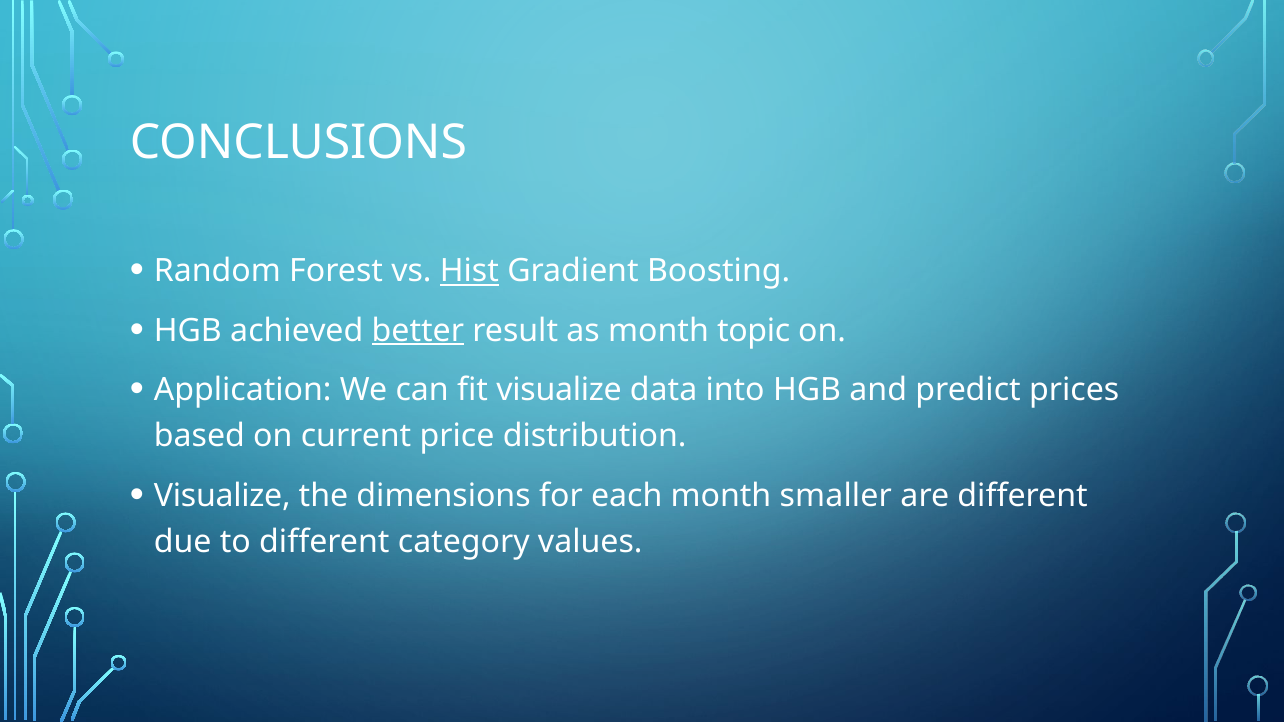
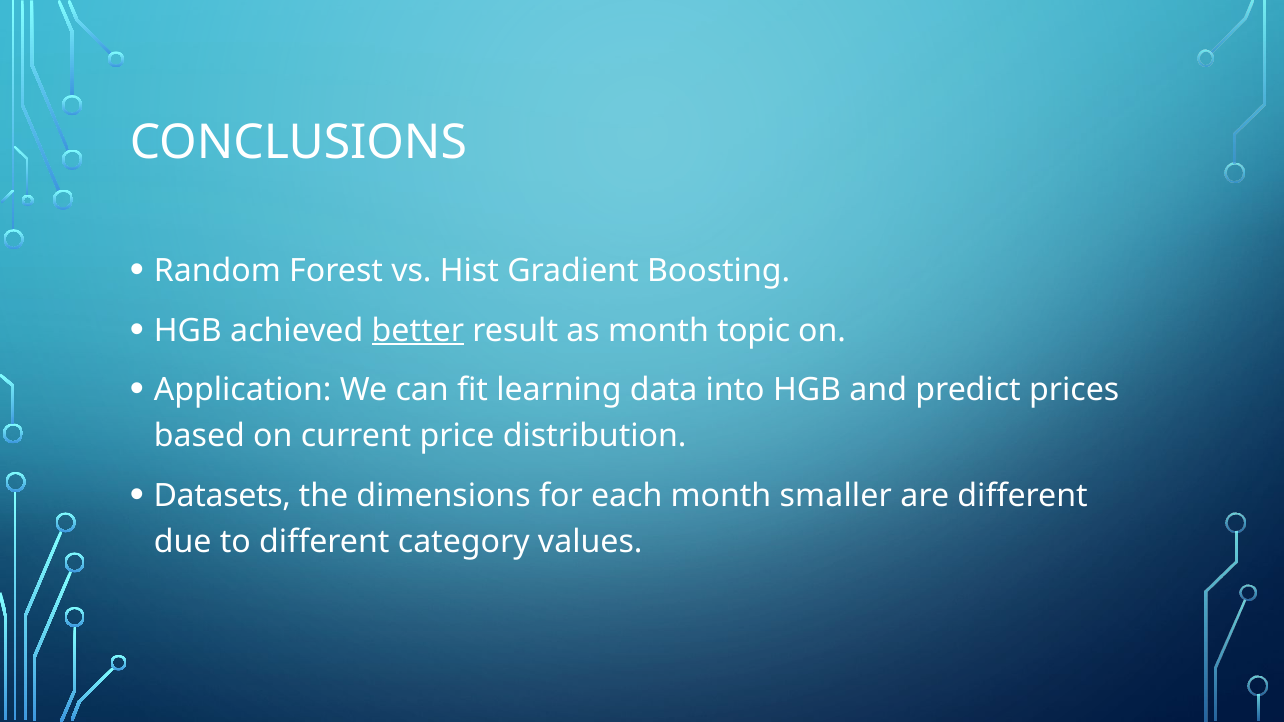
Hist underline: present -> none
fit visualize: visualize -> learning
Visualize at (222, 496): Visualize -> Datasets
